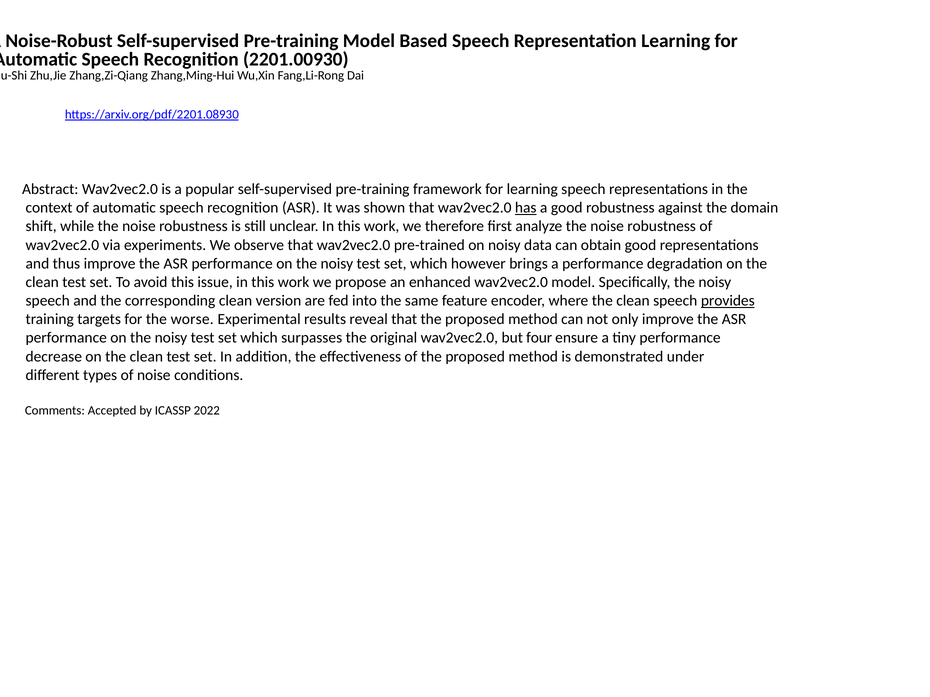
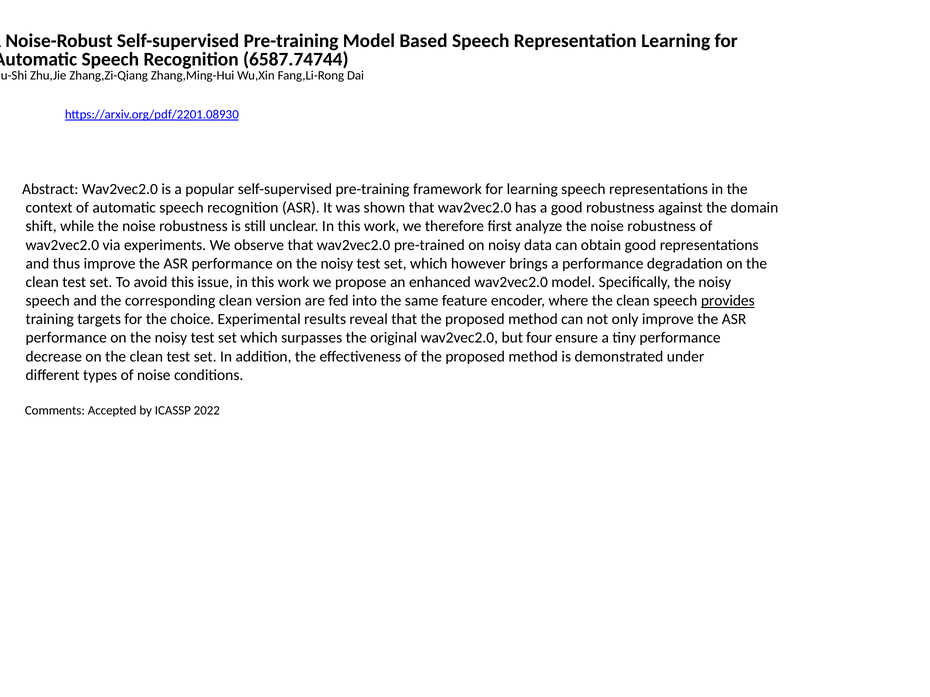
2201.00930: 2201.00930 -> 6587.74744
has underline: present -> none
worse: worse -> choice
